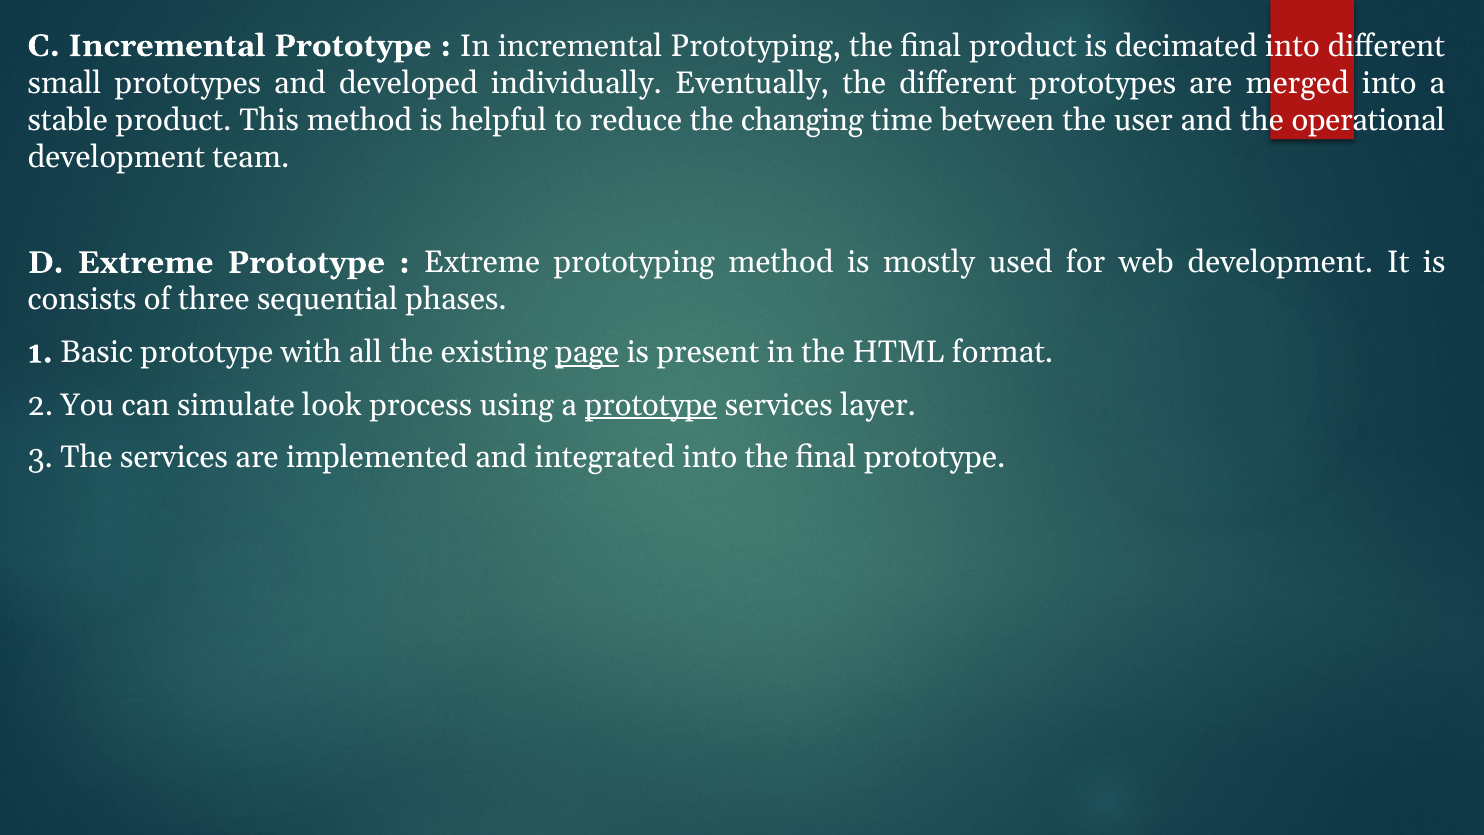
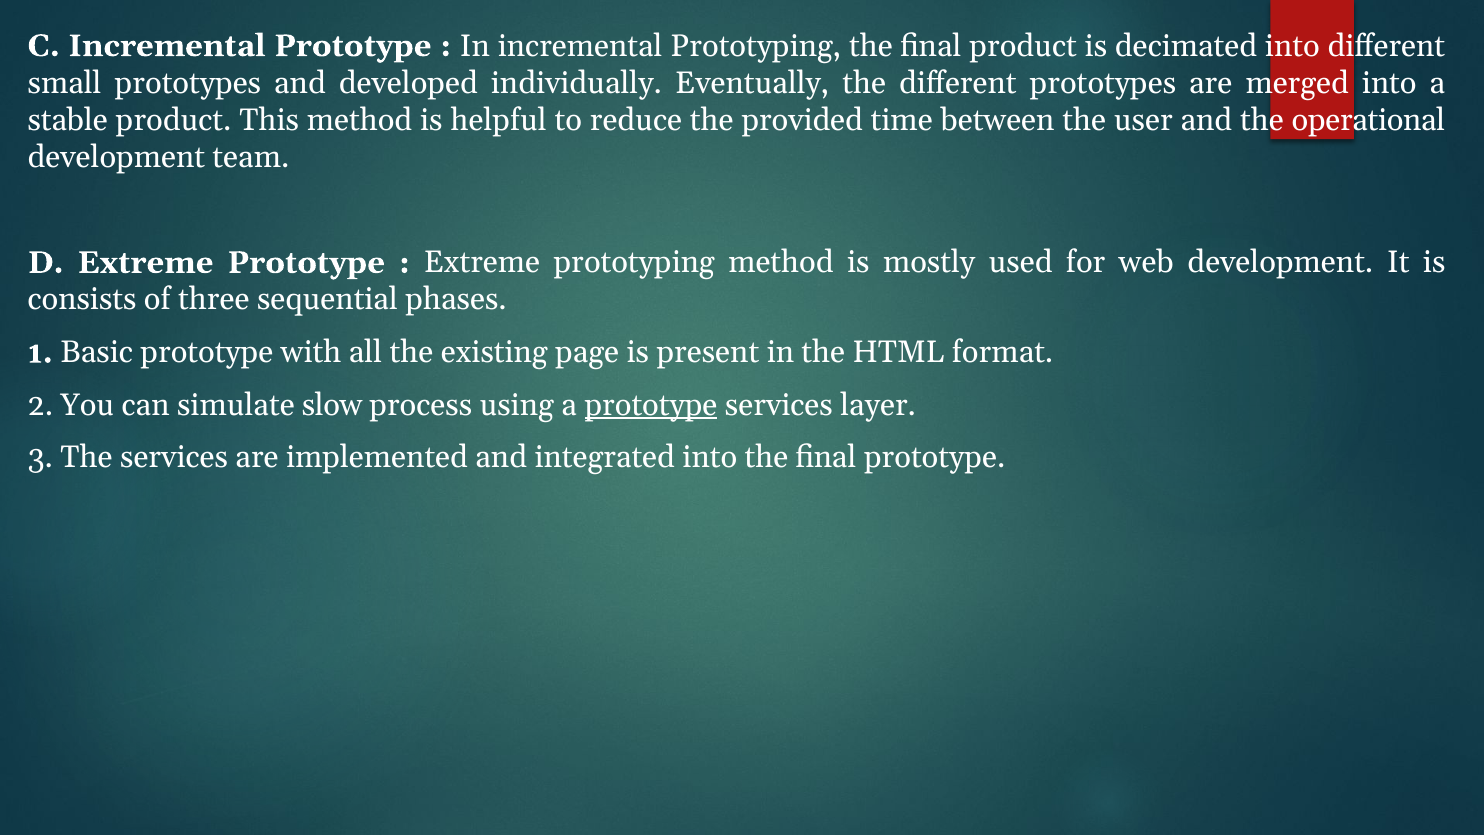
changing: changing -> provided
page underline: present -> none
look: look -> slow
